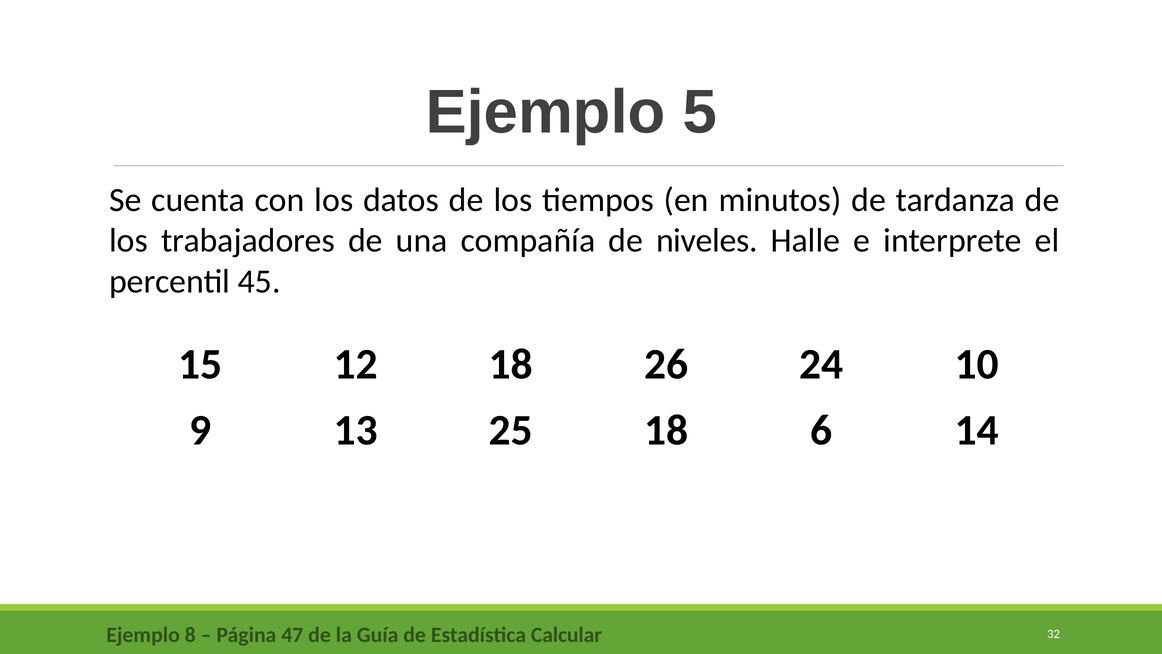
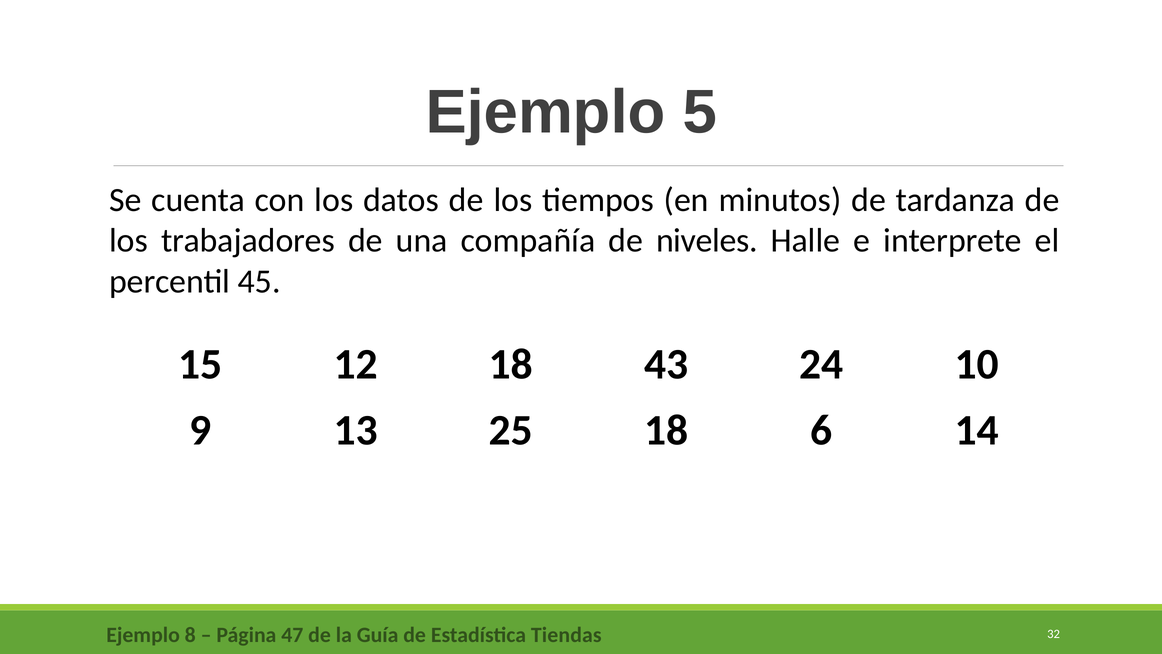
26: 26 -> 43
Calcular: Calcular -> Tiendas
